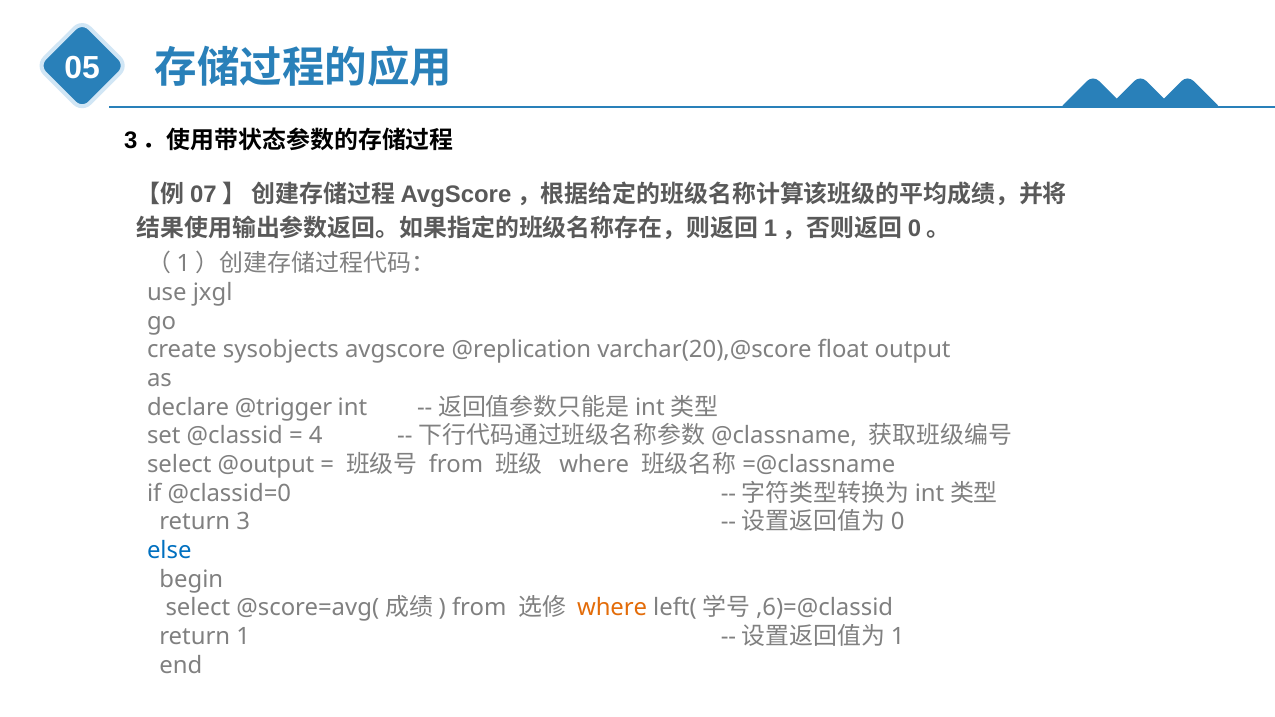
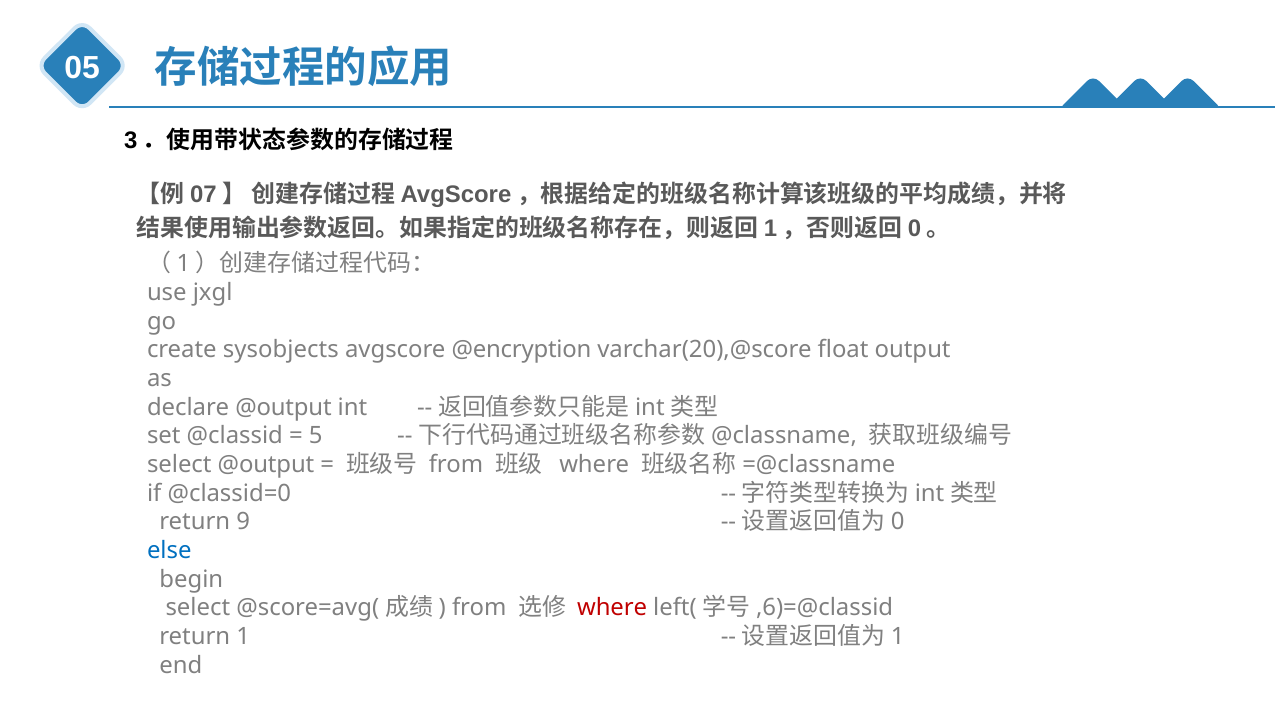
@replication: @replication -> @encryption
declare @trigger: @trigger -> @output
4: 4 -> 5
3: 3 -> 9
where at (612, 608) colour: orange -> red
